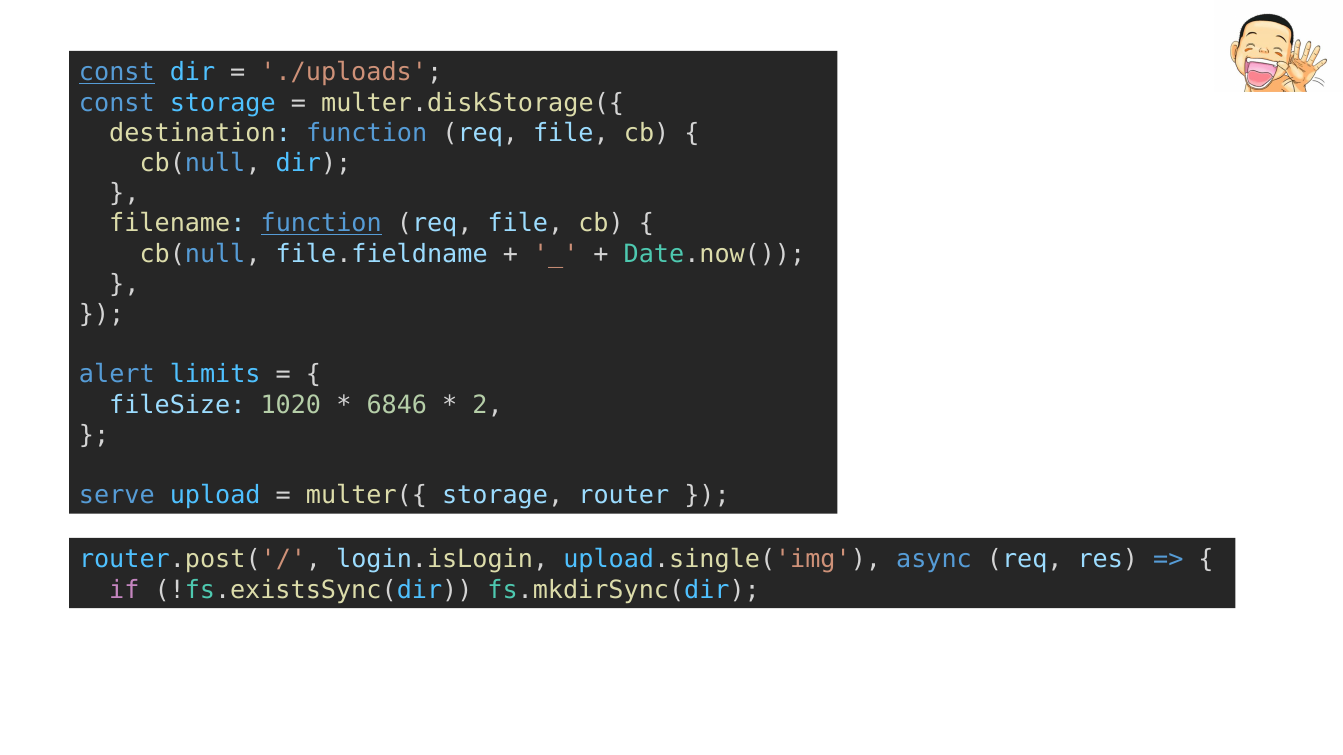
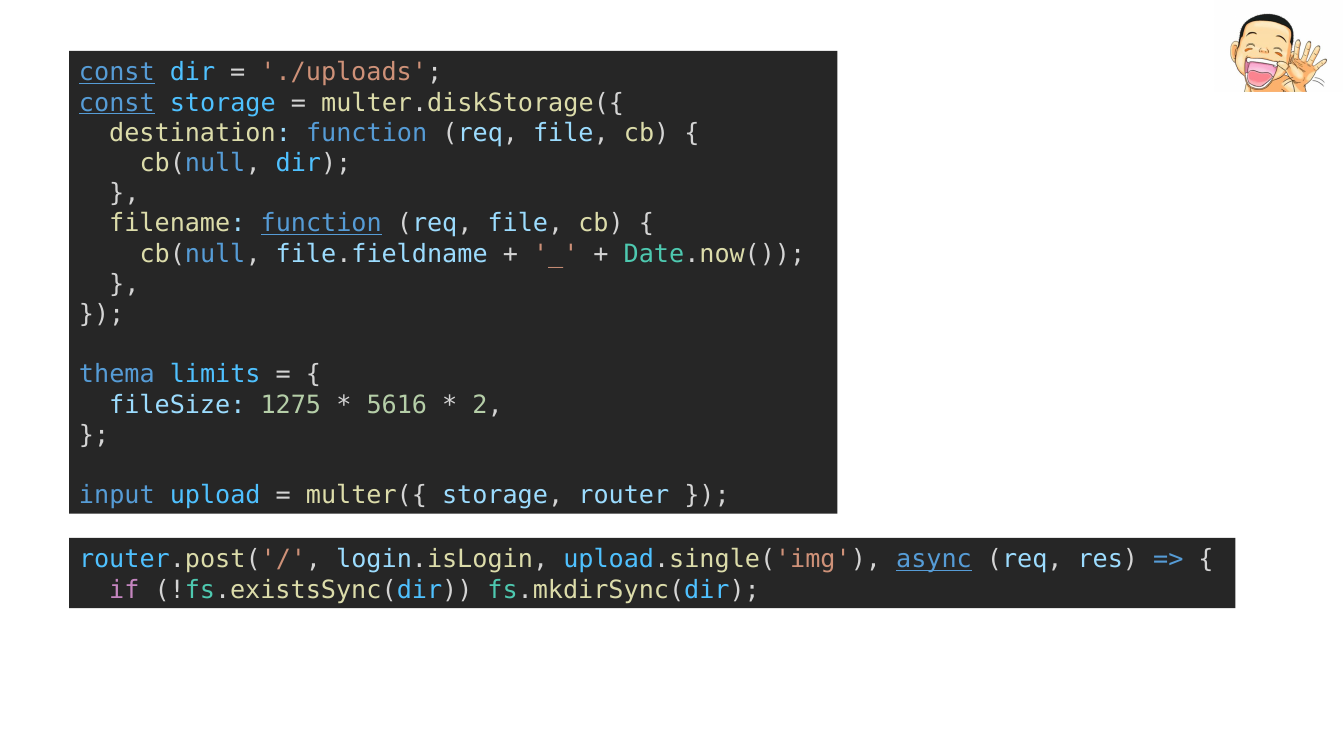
const at (117, 103) underline: none -> present
alert: alert -> thema
1020: 1020 -> 1275
6846: 6846 -> 5616
serve: serve -> input
async underline: none -> present
